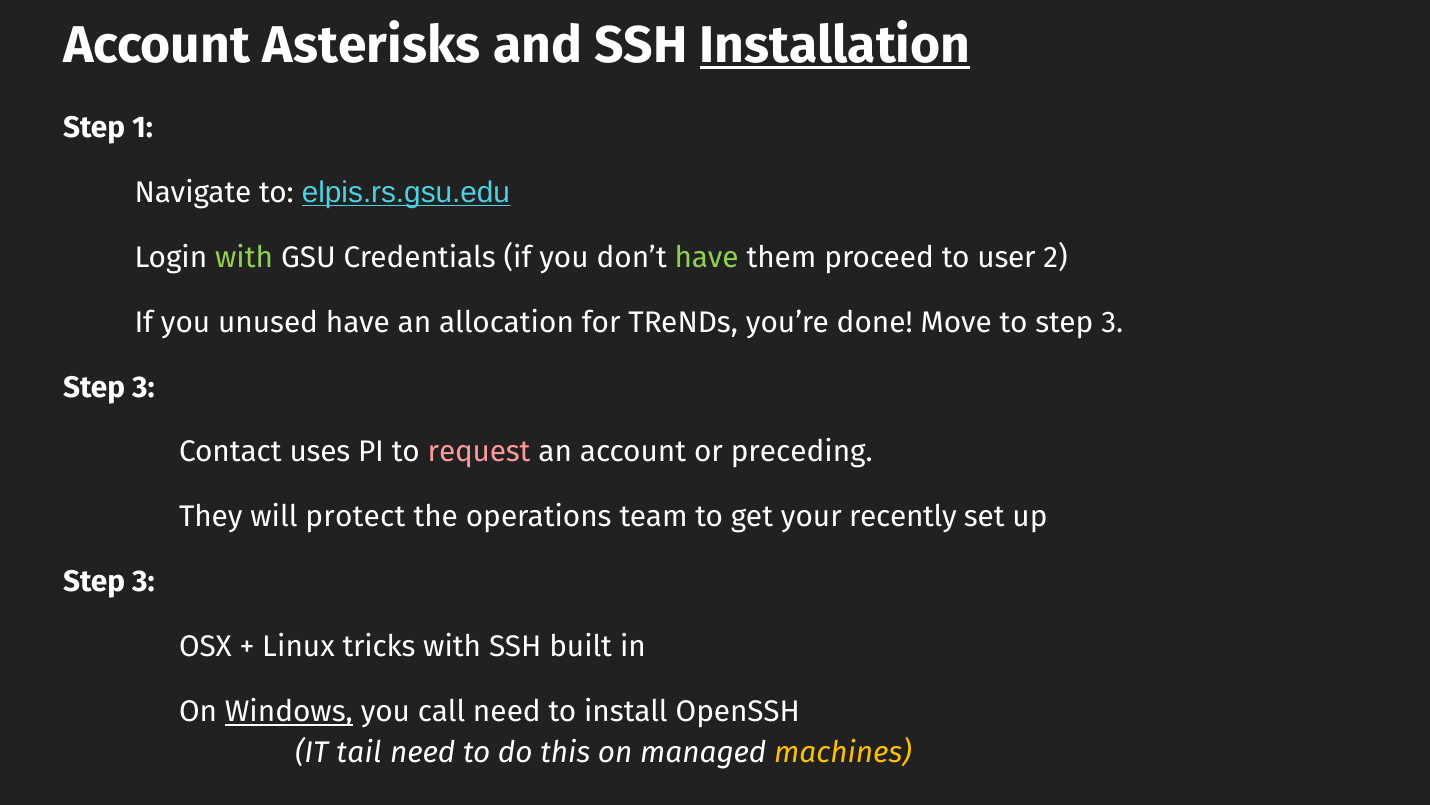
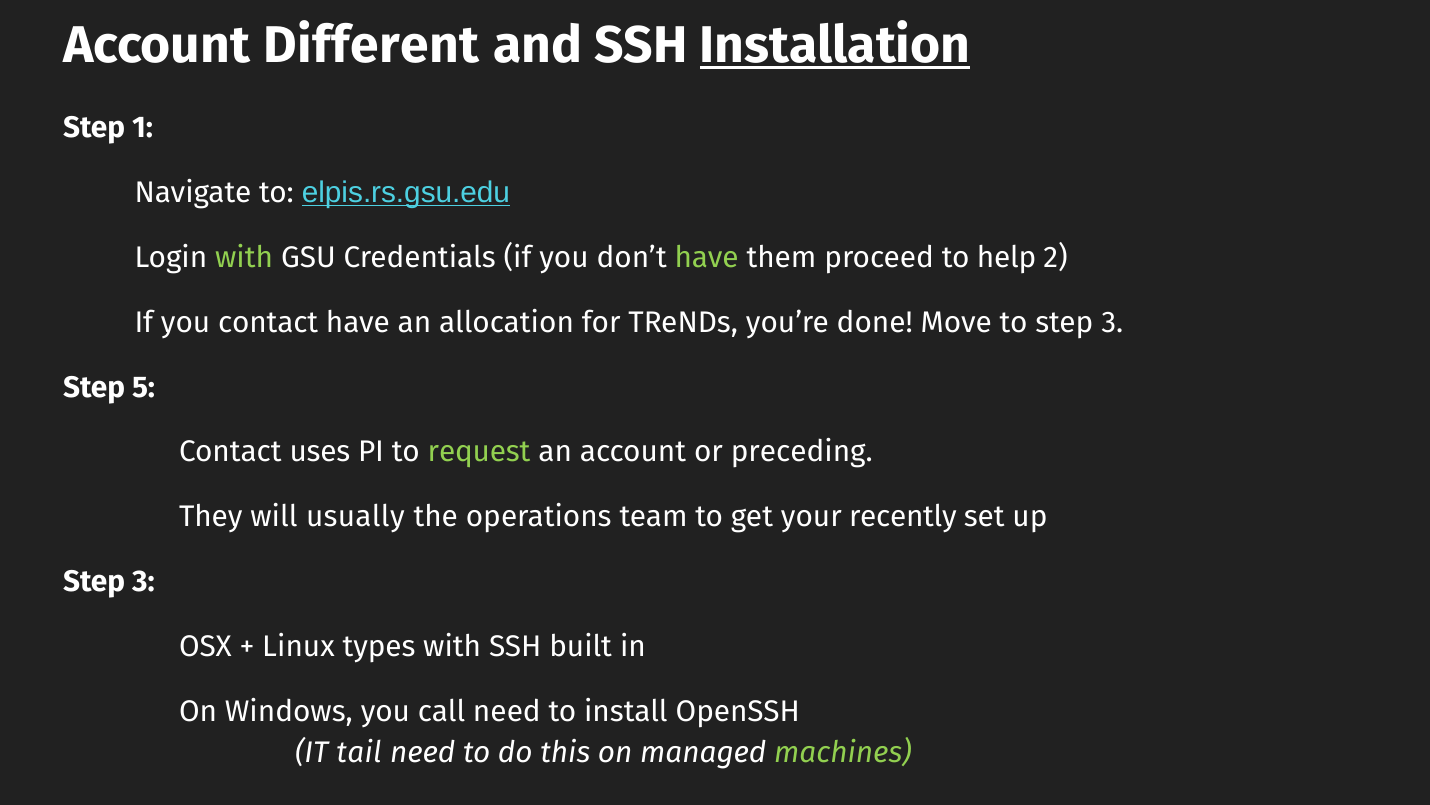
Asterisks: Asterisks -> Different
user: user -> help
you unused: unused -> contact
3 at (143, 387): 3 -> 5
request colour: pink -> light green
protect: protect -> usually
tricks: tricks -> types
Windows underline: present -> none
machines colour: yellow -> light green
